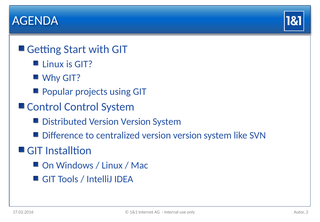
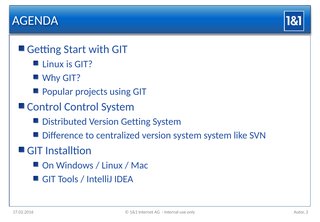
Distributed Version Version: Version -> Getting
centralized version version: version -> system
